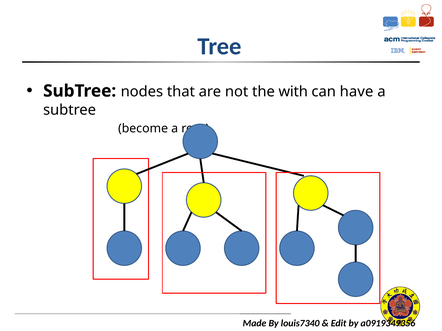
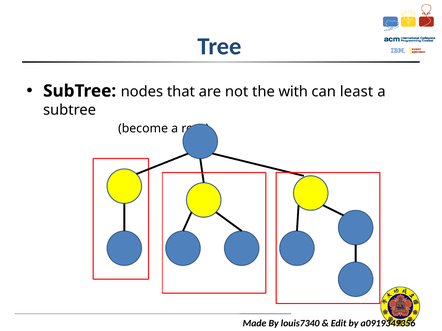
have: have -> least
